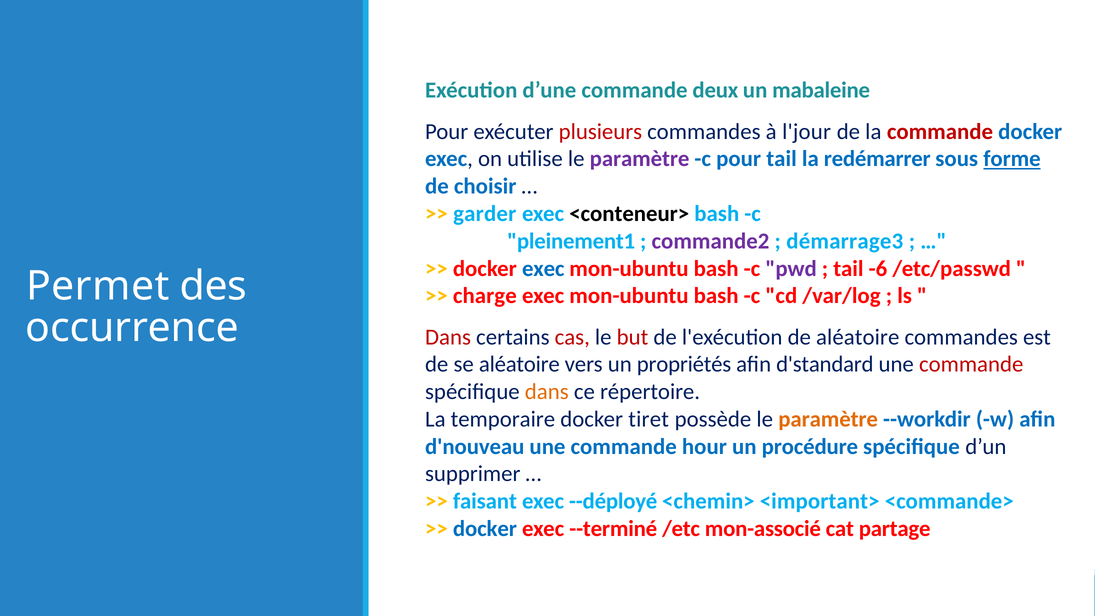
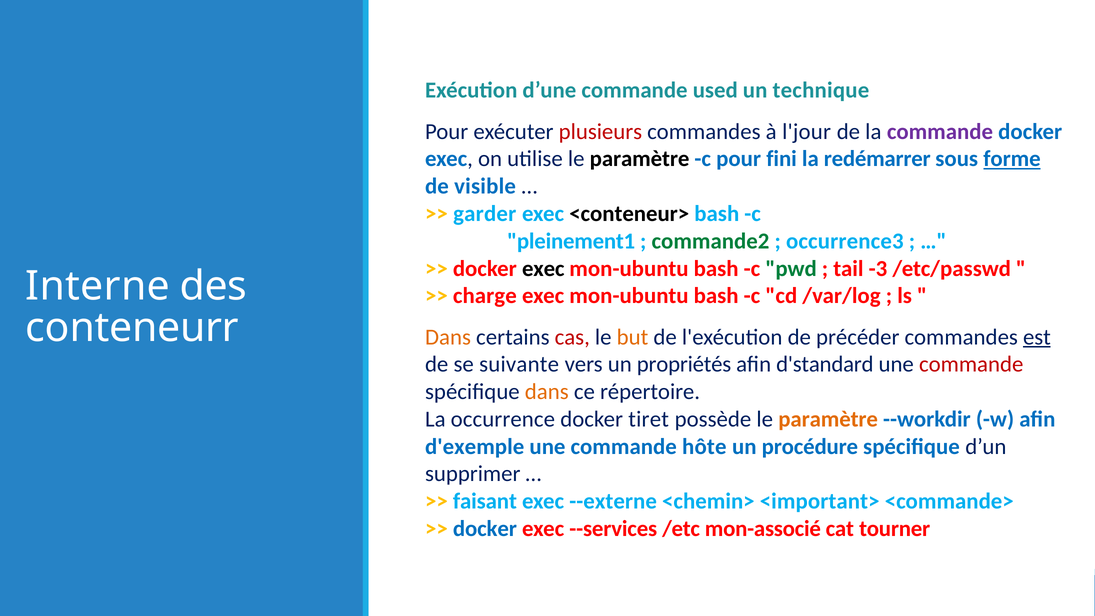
deux: deux -> used
mabaleine: mabaleine -> technique
commande at (940, 132) colour: red -> purple
paramètre at (640, 159) colour: purple -> black
pour tail: tail -> fini
choisir: choisir -> visible
commande2 colour: purple -> green
démarrage3: démarrage3 -> occurrence3
exec at (543, 268) colour: blue -> black
pwd colour: purple -> green
-6: -6 -> -3
Permet: Permet -> Interne
occurrence: occurrence -> conteneurr
Dans at (448, 337) colour: red -> orange
but colour: red -> orange
de aléatoire: aléatoire -> précéder
est underline: none -> present
se aléatoire: aléatoire -> suivante
temporaire: temporaire -> occurrence
d'nouveau: d'nouveau -> d'exemple
hour: hour -> hôte
--déployé: --déployé -> --externe
--terminé: --terminé -> --services
partage: partage -> tourner
